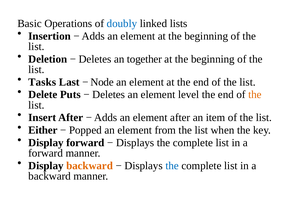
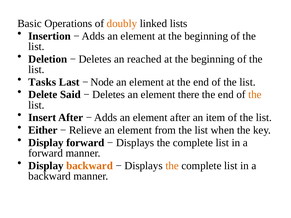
doubly colour: blue -> orange
together: together -> reached
Puts: Puts -> Said
level: level -> there
Popped: Popped -> Relieve
the at (172, 166) colour: blue -> orange
